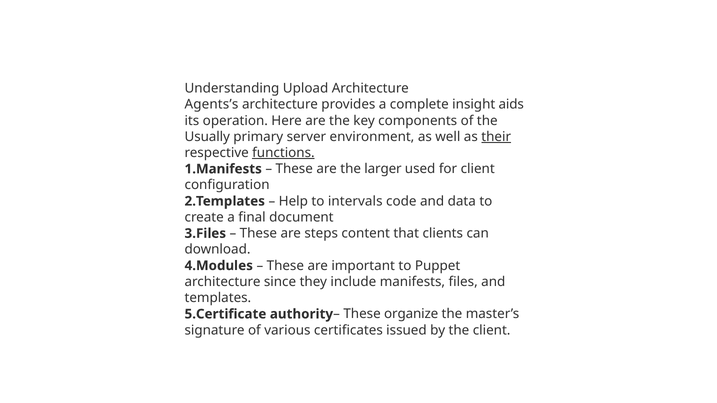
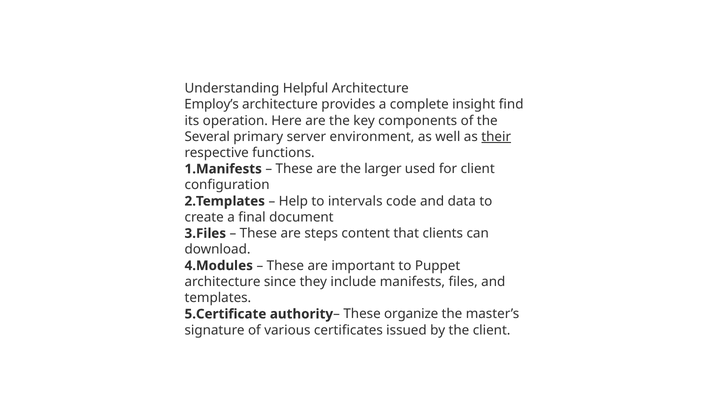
Upload: Upload -> Helpful
Agents’s: Agents’s -> Employ’s
aids: aids -> find
Usually: Usually -> Several
functions underline: present -> none
